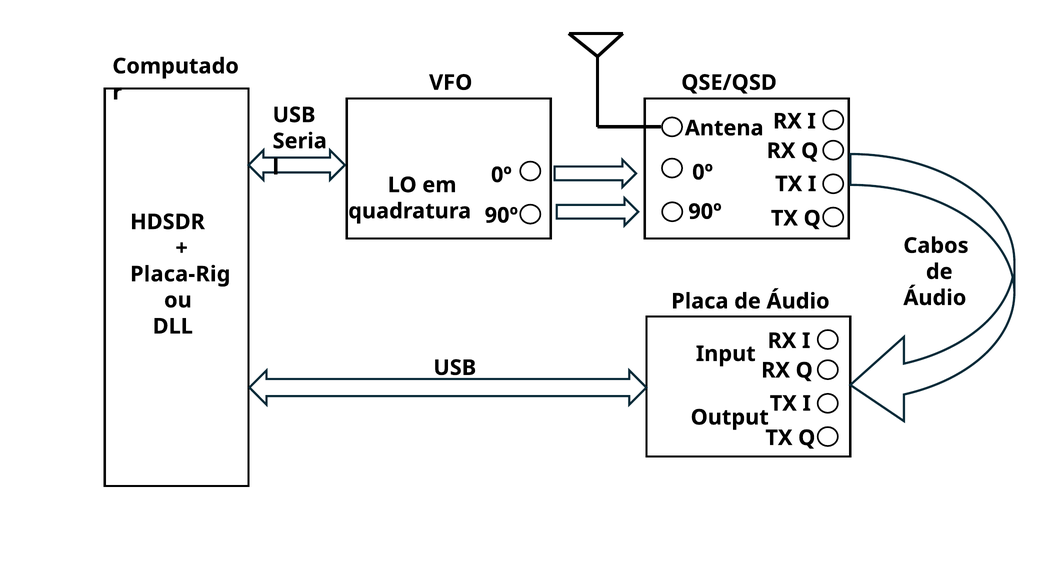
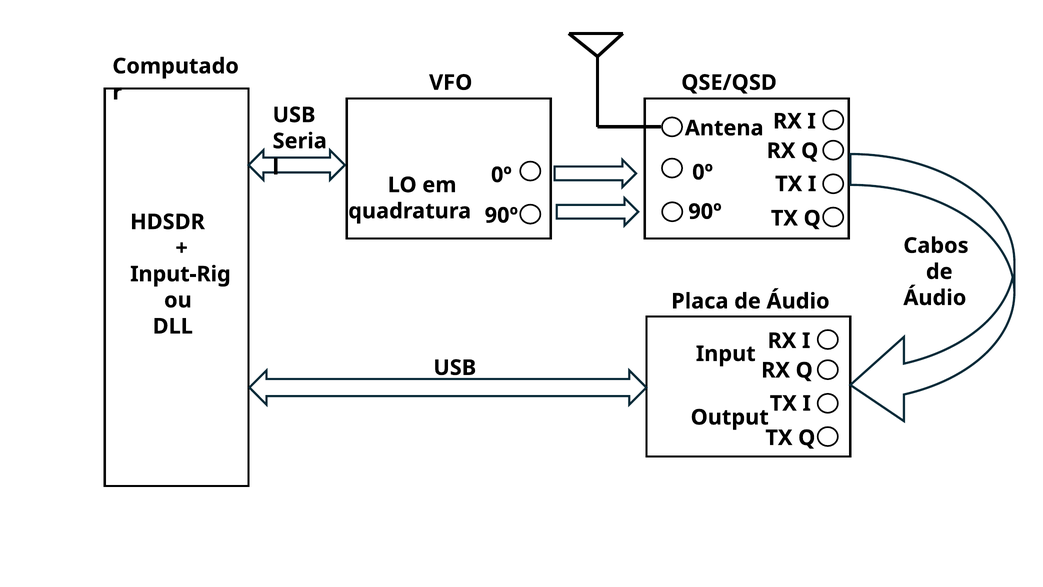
Placa-Rig: Placa-Rig -> Input-Rig
